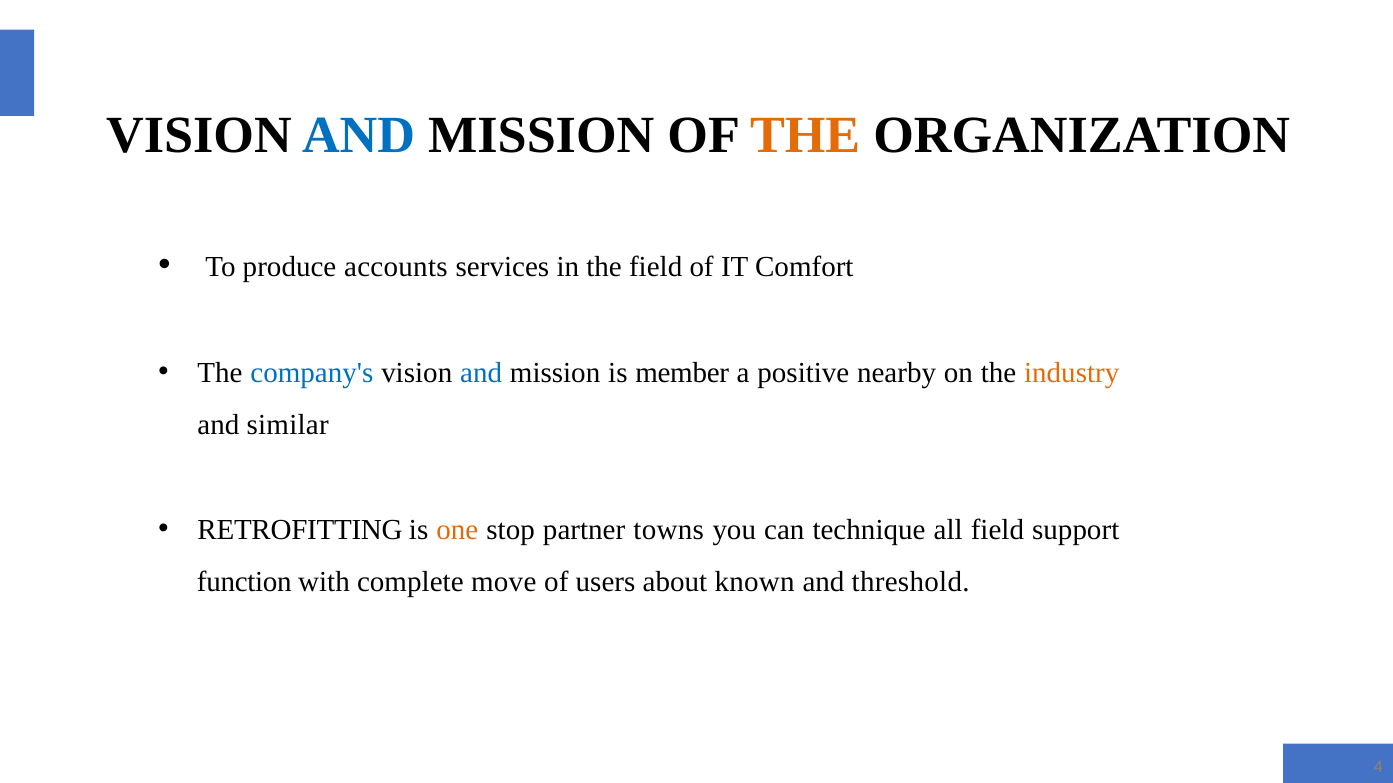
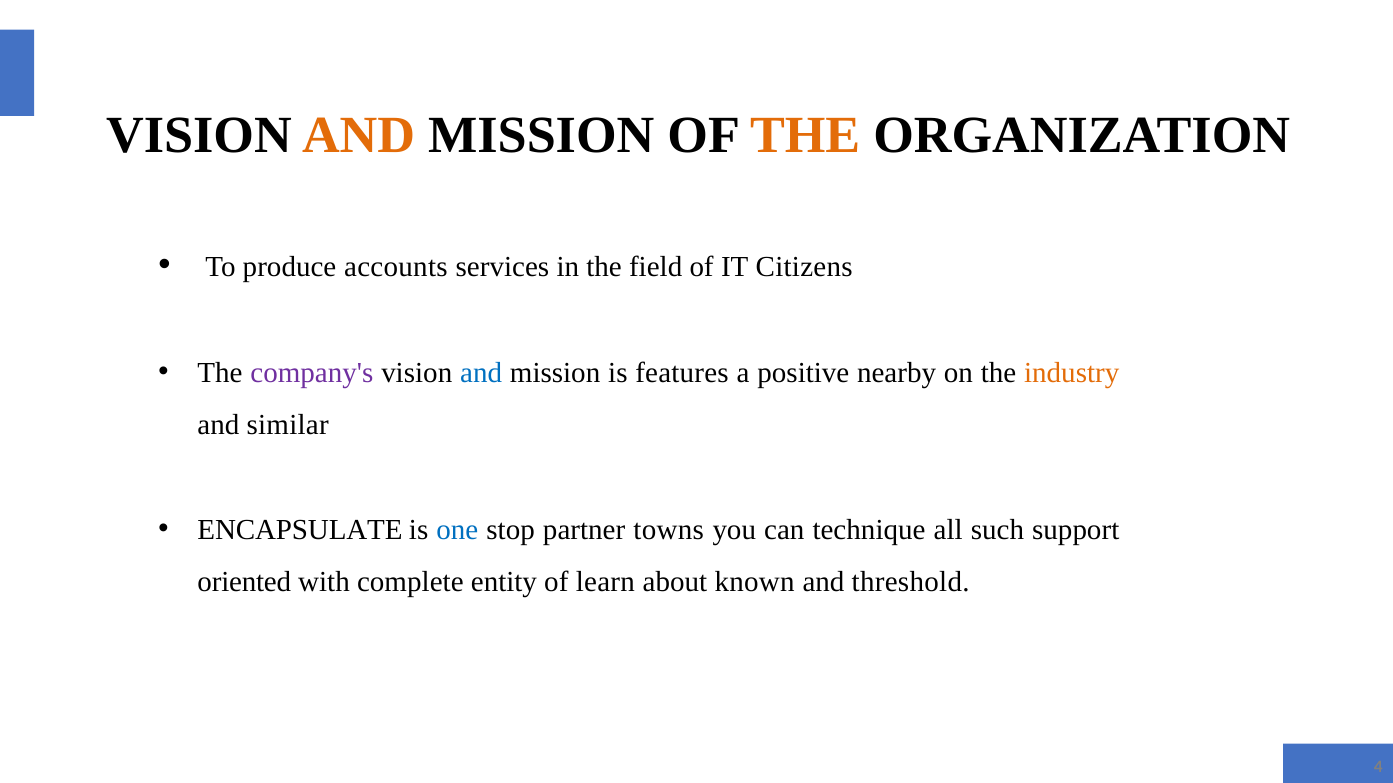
AND at (359, 135) colour: blue -> orange
Comfort: Comfort -> Citizens
company's colour: blue -> purple
member: member -> features
RETROFITTING: RETROFITTING -> ENCAPSULATE
one colour: orange -> blue
all field: field -> such
function: function -> oriented
move: move -> entity
users: users -> learn
